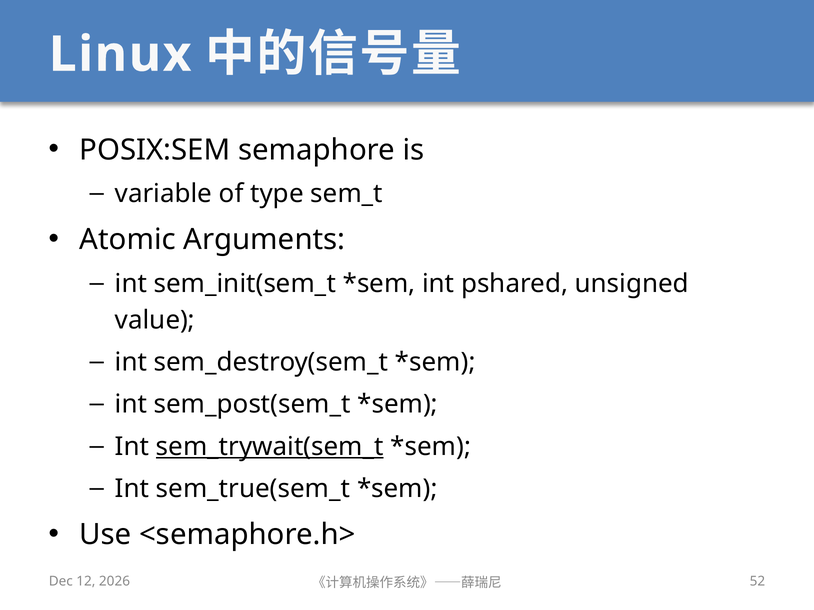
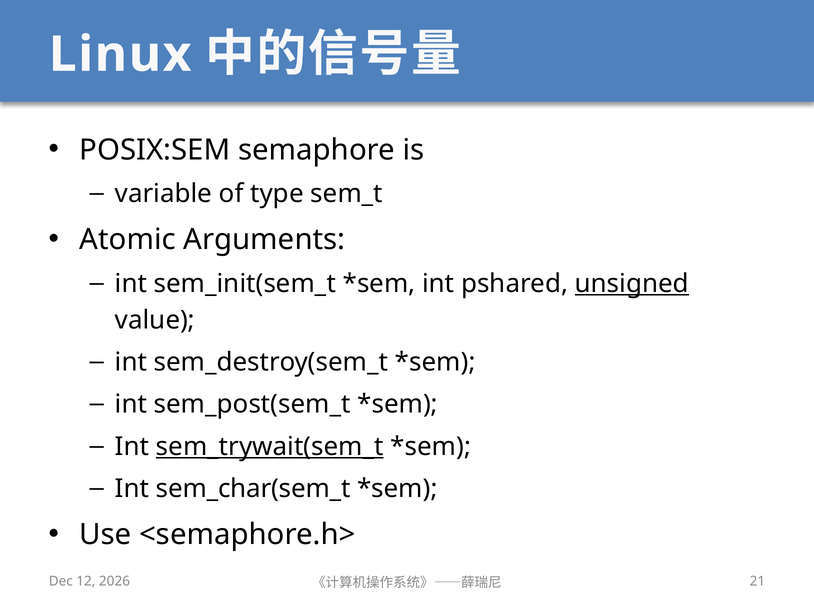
unsigned underline: none -> present
sem_true(sem_t: sem_true(sem_t -> sem_char(sem_t
52: 52 -> 21
